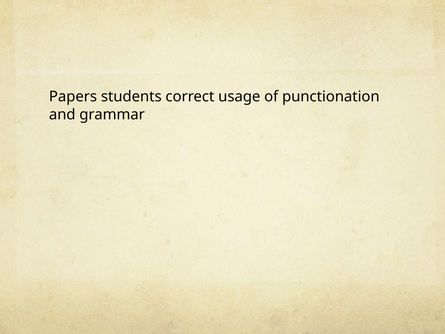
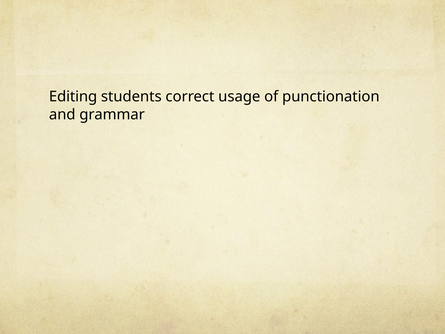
Papers: Papers -> Editing
